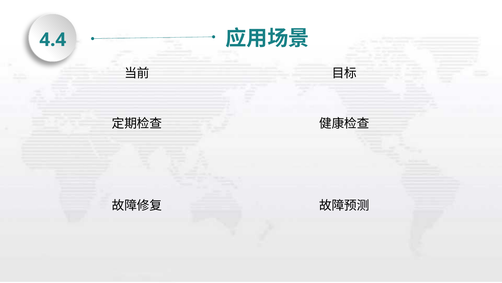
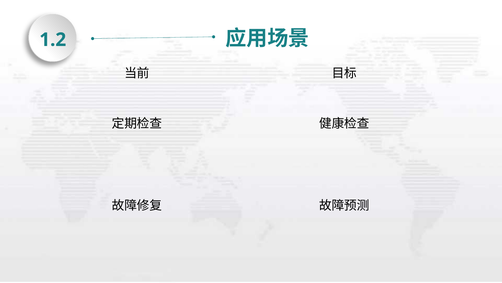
4.4: 4.4 -> 1.2
